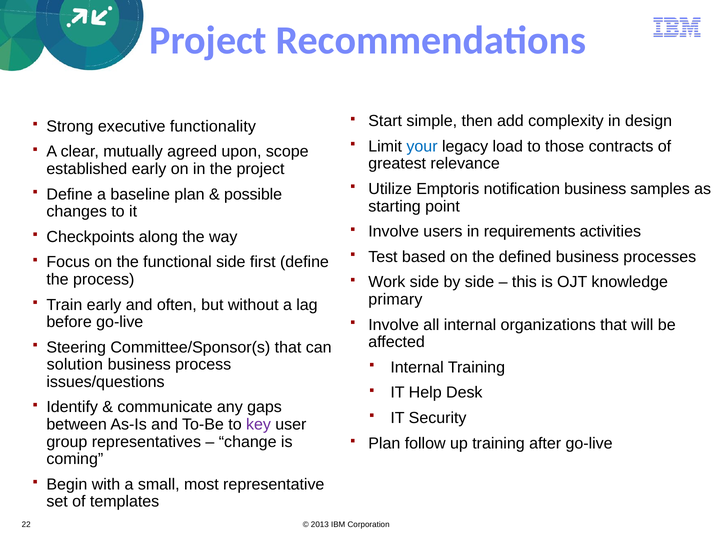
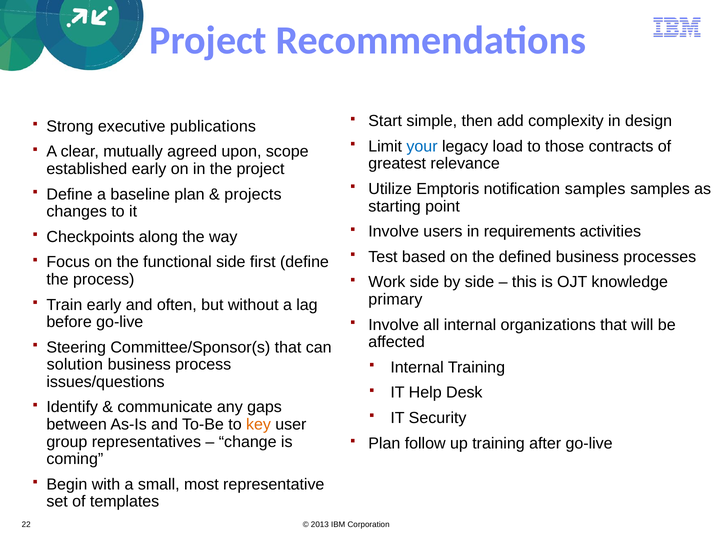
functionality: functionality -> publications
notification business: business -> samples
possible: possible -> projects
key colour: purple -> orange
